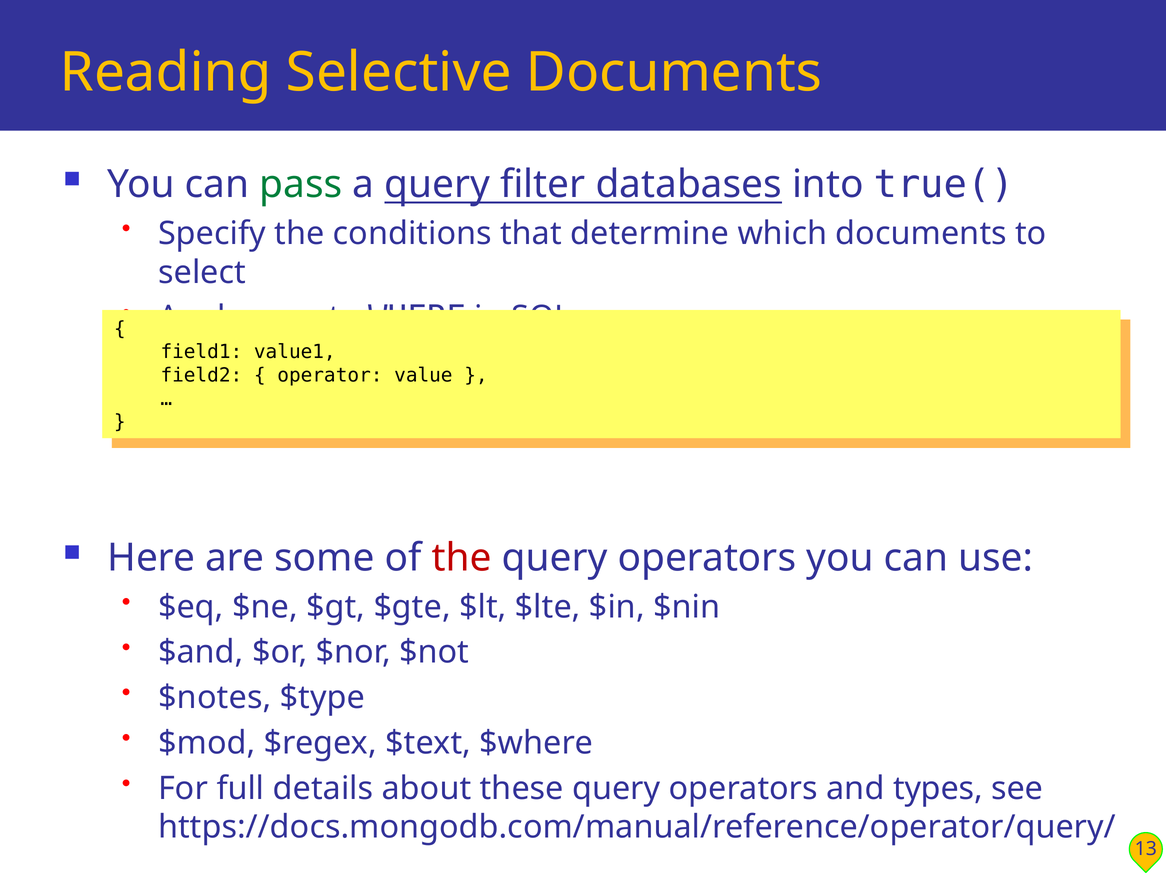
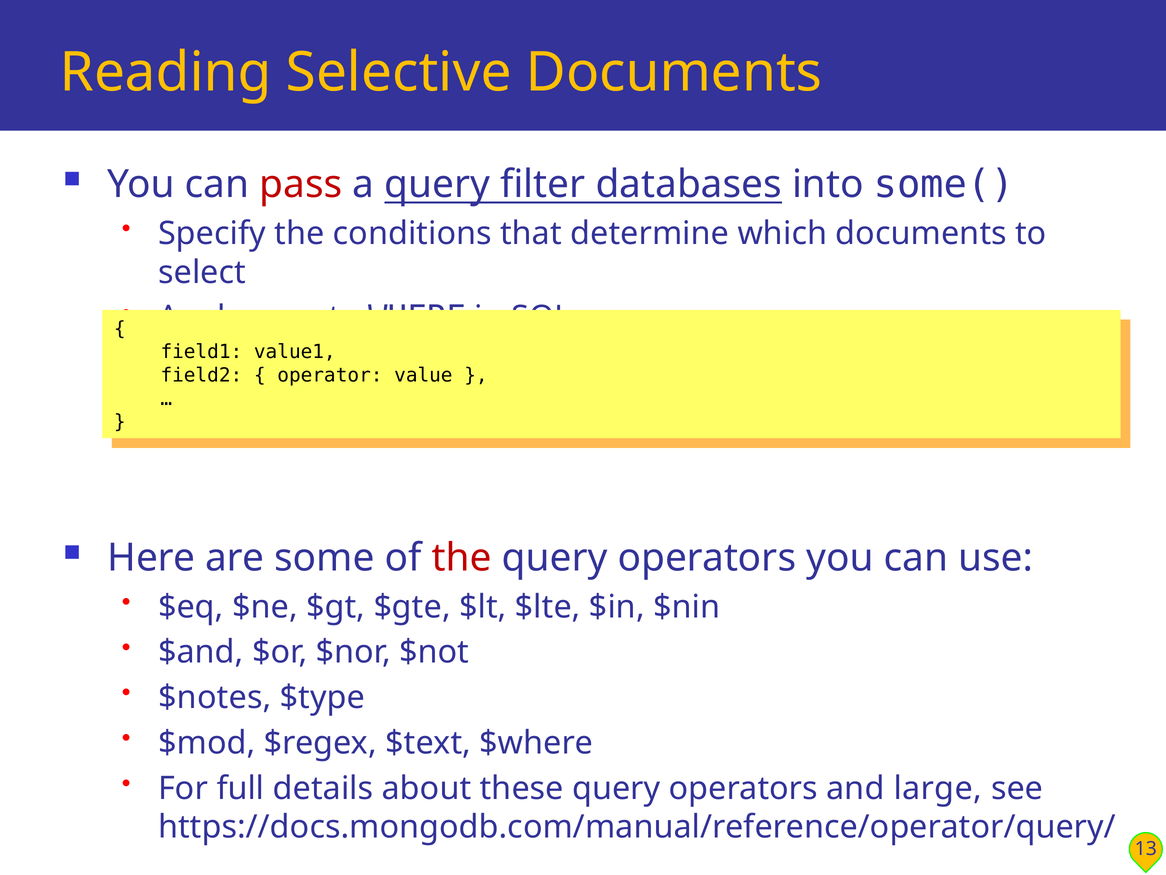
pass colour: green -> red
true(: true( -> some(
types: types -> large
